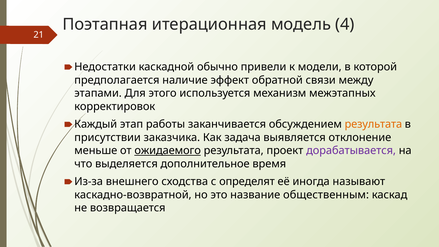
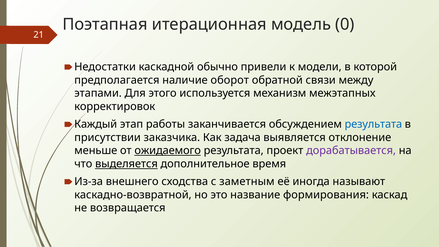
4: 4 -> 0
эффект: эффект -> оборот
результата at (373, 124) colour: orange -> blue
выделяется underline: none -> present
определят: определят -> заметным
общественным: общественным -> формирования
